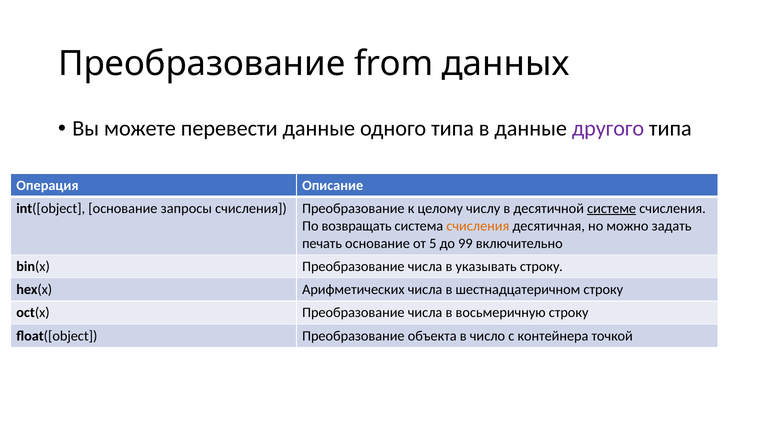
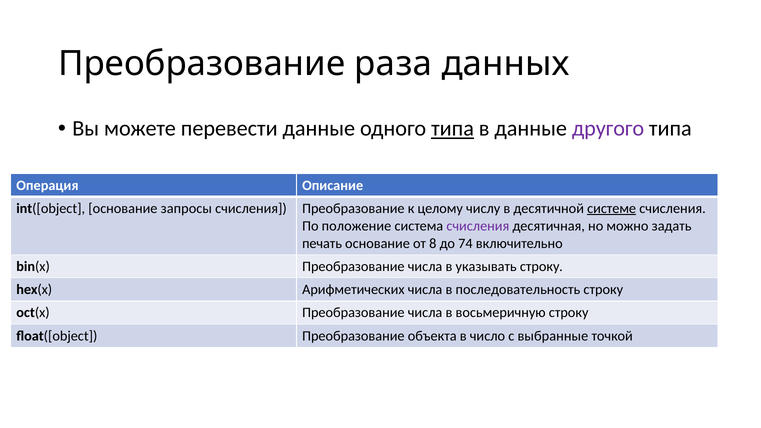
from: from -> раза
типа at (453, 129) underline: none -> present
возвращать: возвращать -> положение
счисления at (478, 226) colour: orange -> purple
5: 5 -> 8
99: 99 -> 74
шестнадцатеричном: шестнадцатеричном -> последовательность
контейнера: контейнера -> выбранные
